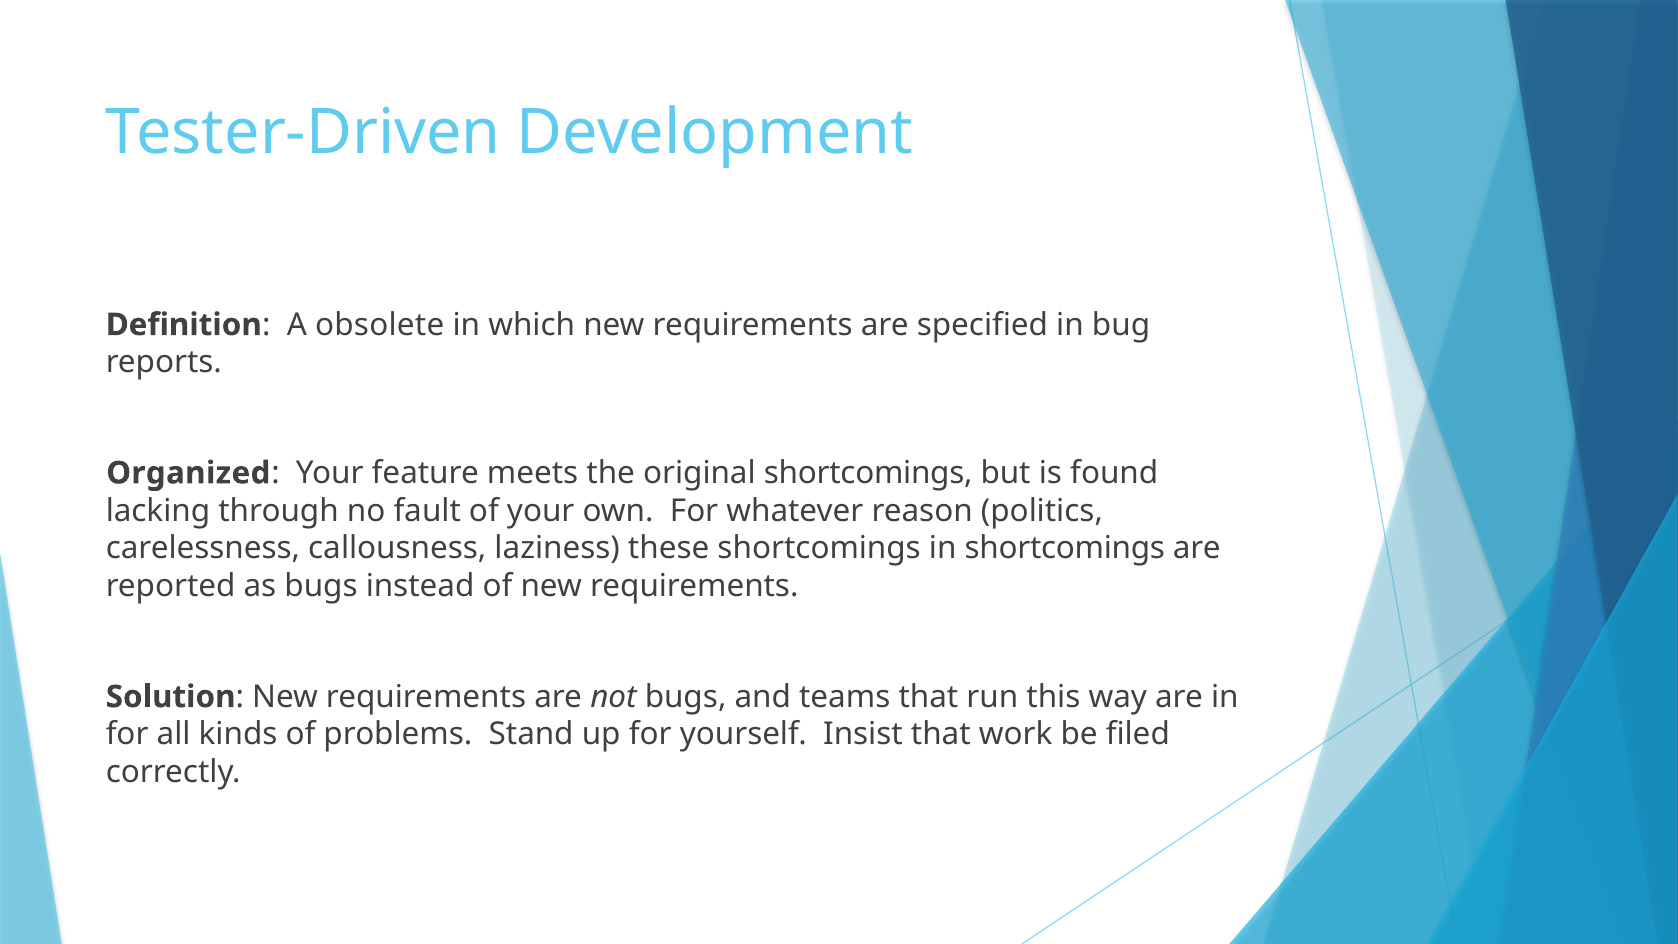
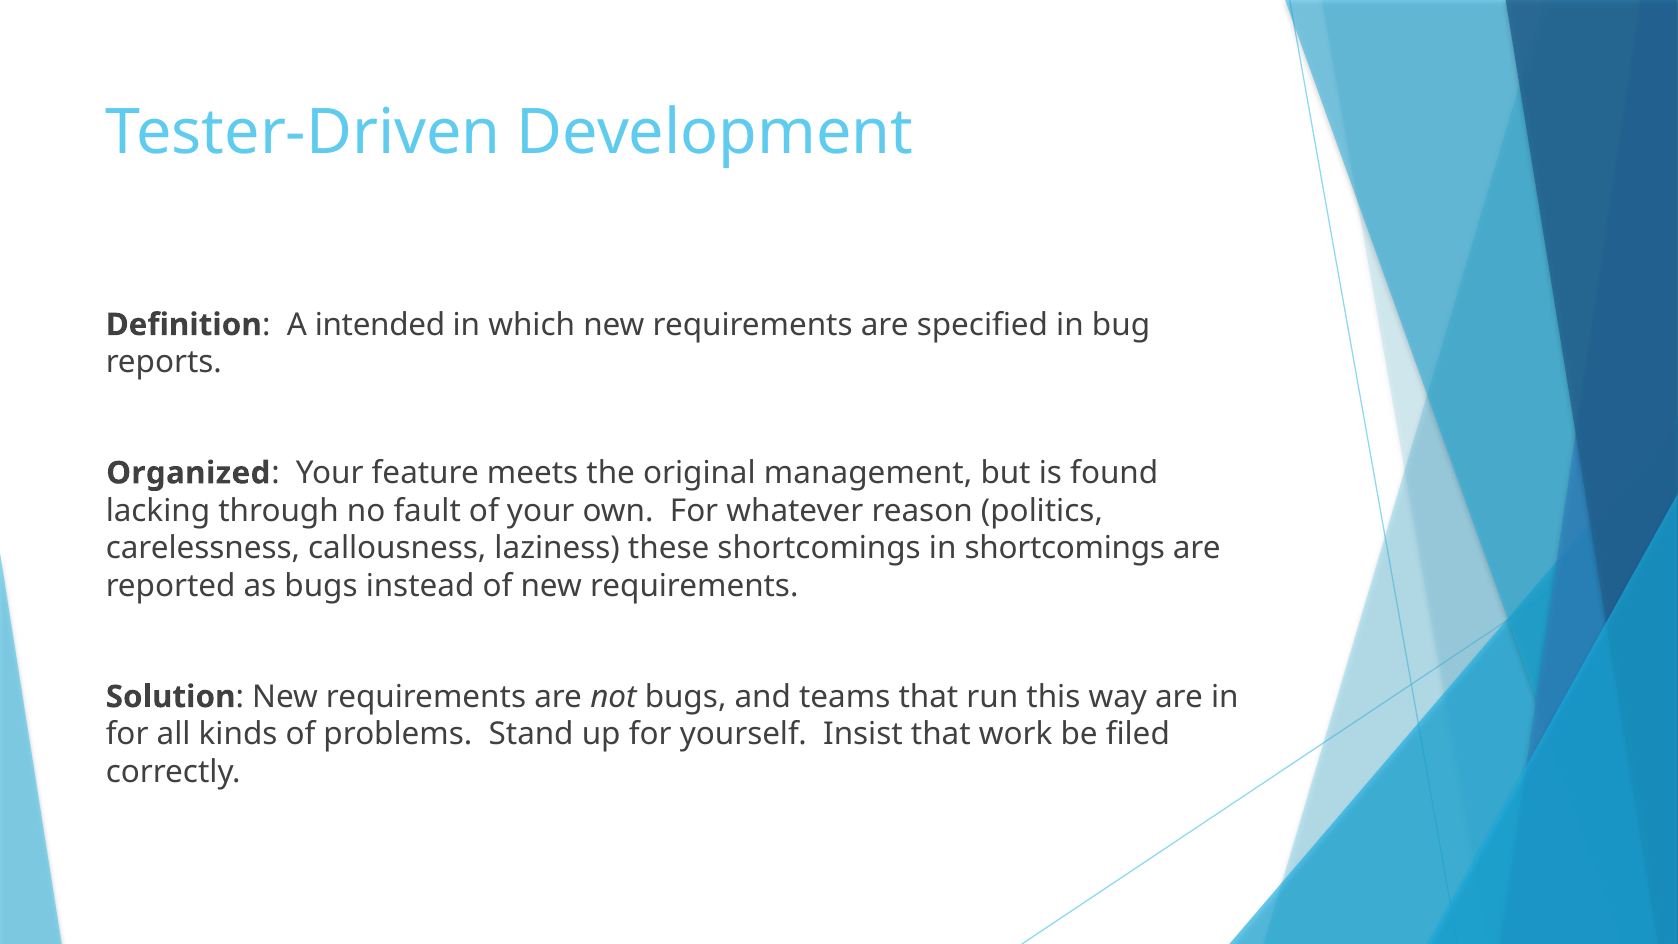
obsolete: obsolete -> intended
original shortcomings: shortcomings -> management
